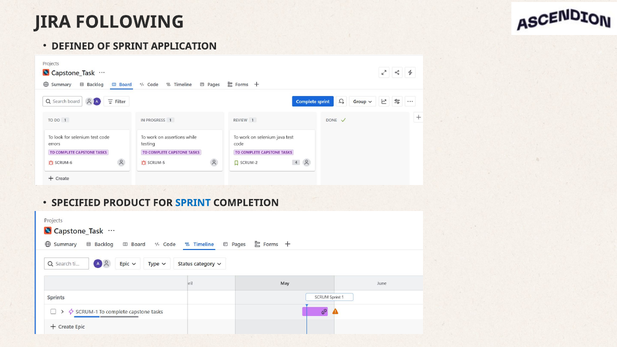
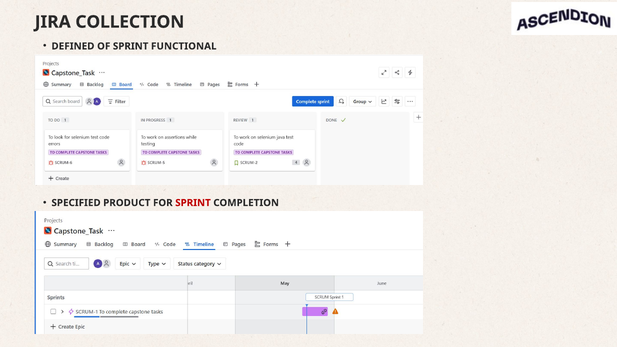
FOLLOWING: FOLLOWING -> COLLECTION
APPLICATION: APPLICATION -> FUNCTIONAL
SPRINT at (193, 203) colour: blue -> red
